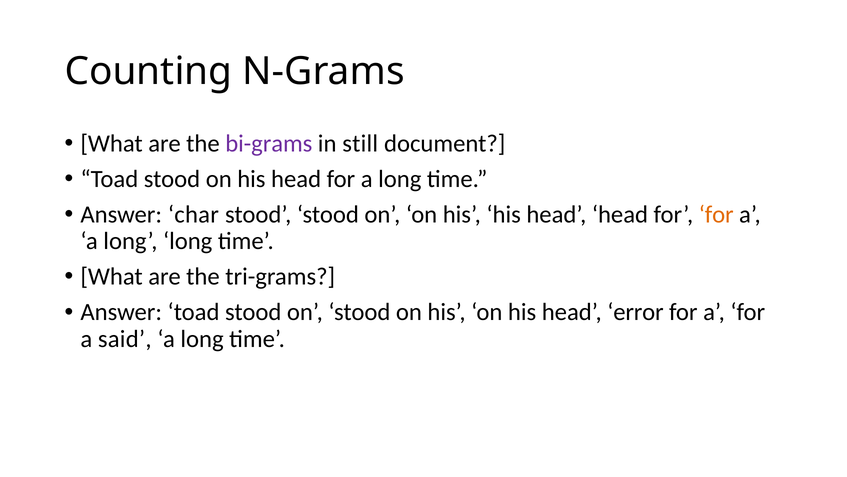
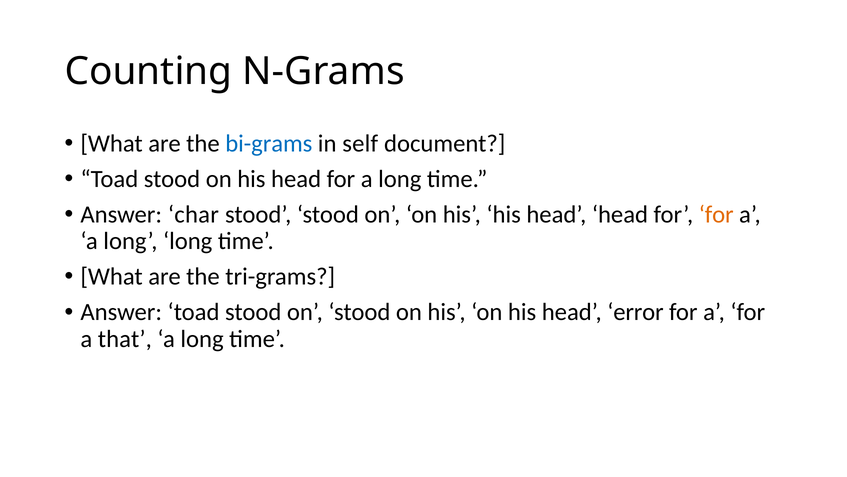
bi-grams colour: purple -> blue
still: still -> self
said: said -> that
